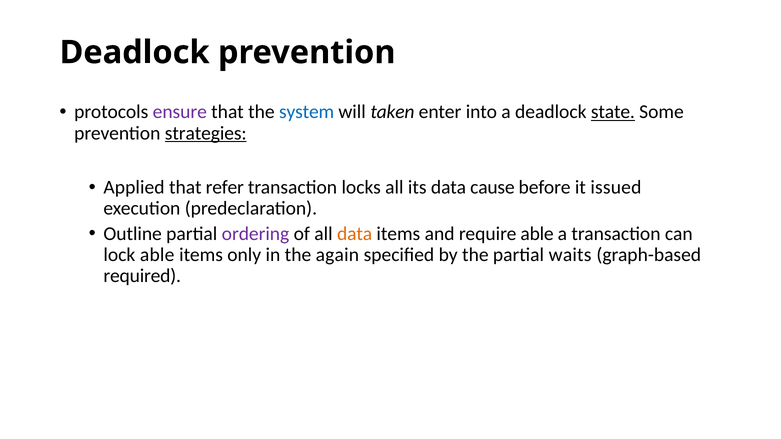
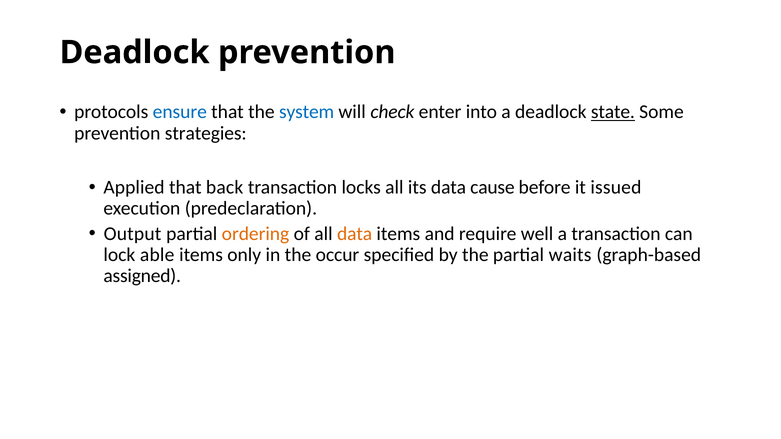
ensure colour: purple -> blue
taken: taken -> check
strategies underline: present -> none
refer: refer -> back
Outline: Outline -> Output
ordering colour: purple -> orange
require able: able -> well
again: again -> occur
required: required -> assigned
